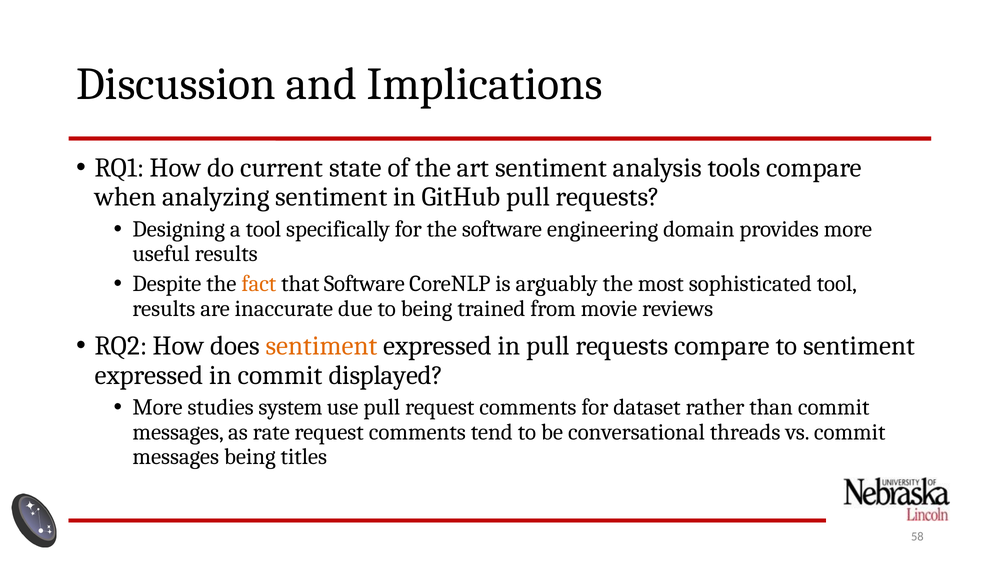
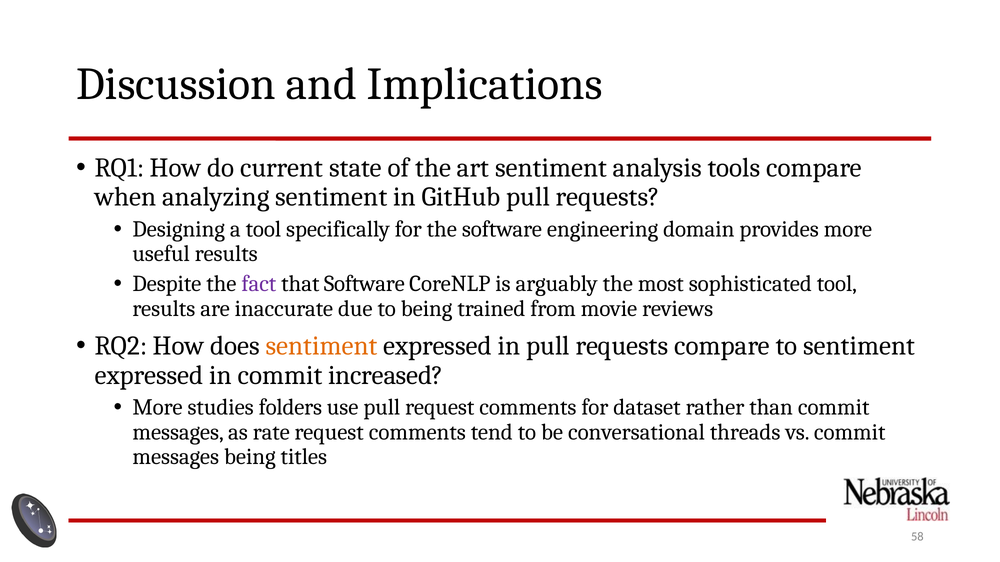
fact colour: orange -> purple
displayed: displayed -> increased
system: system -> folders
